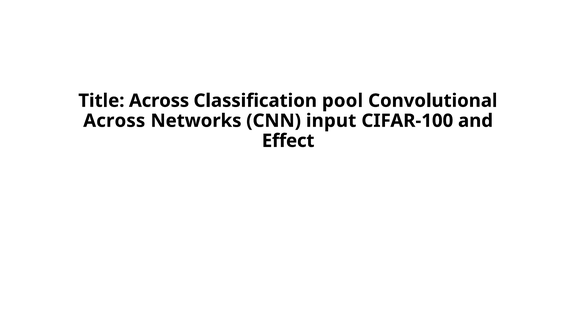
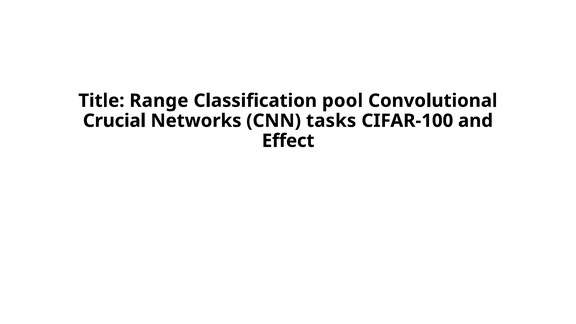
Title Across: Across -> Range
Across at (114, 121): Across -> Crucial
input: input -> tasks
